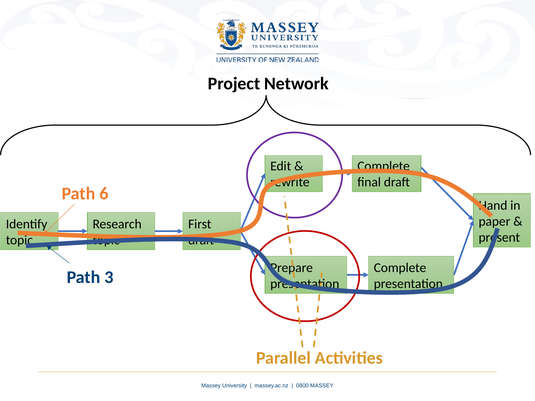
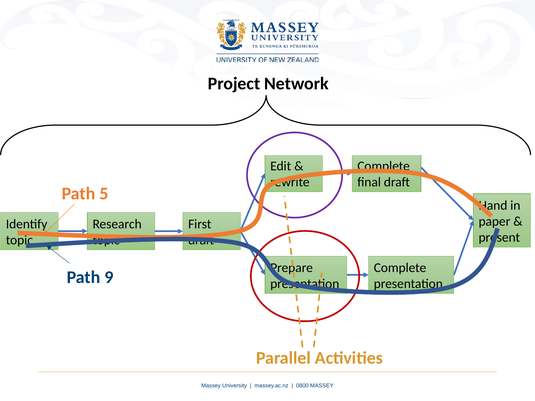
6: 6 -> 5
3: 3 -> 9
